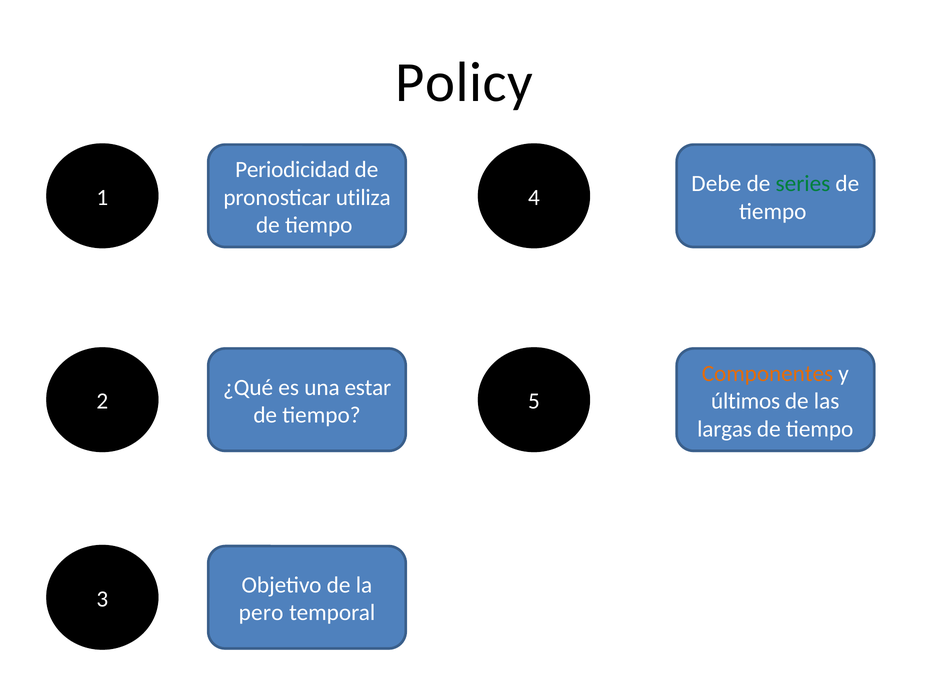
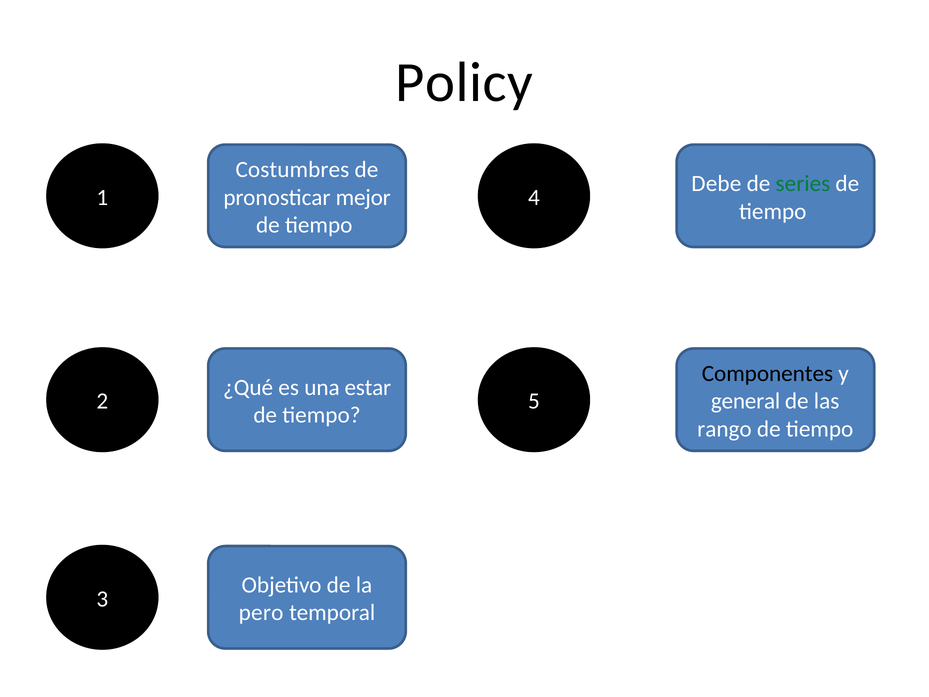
Periodicidad: Periodicidad -> Costumbres
utiliza: utiliza -> mejor
Componentes colour: orange -> black
últimos: últimos -> general
largas: largas -> rango
